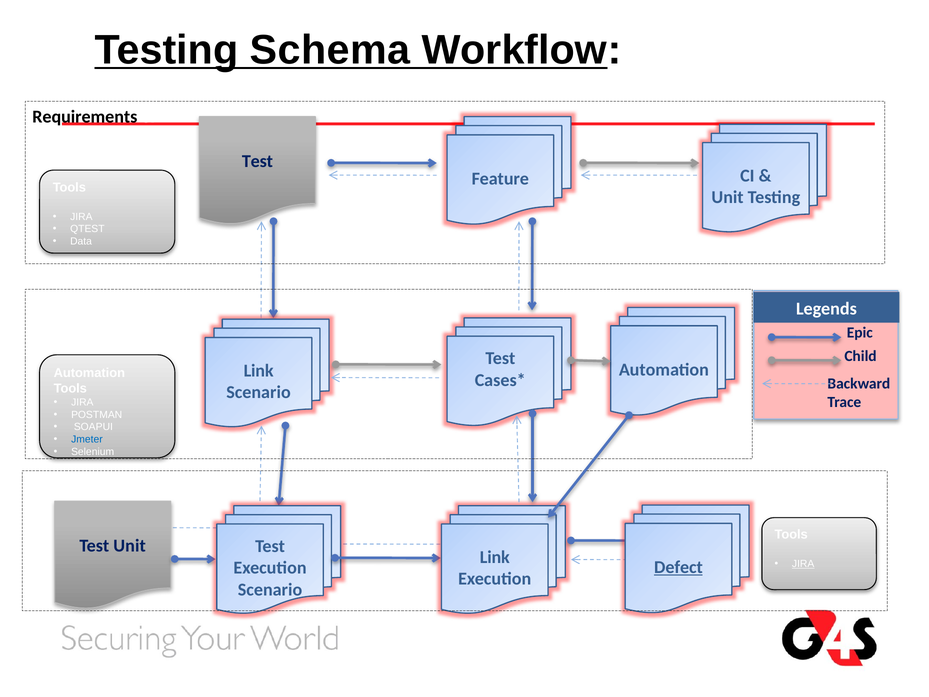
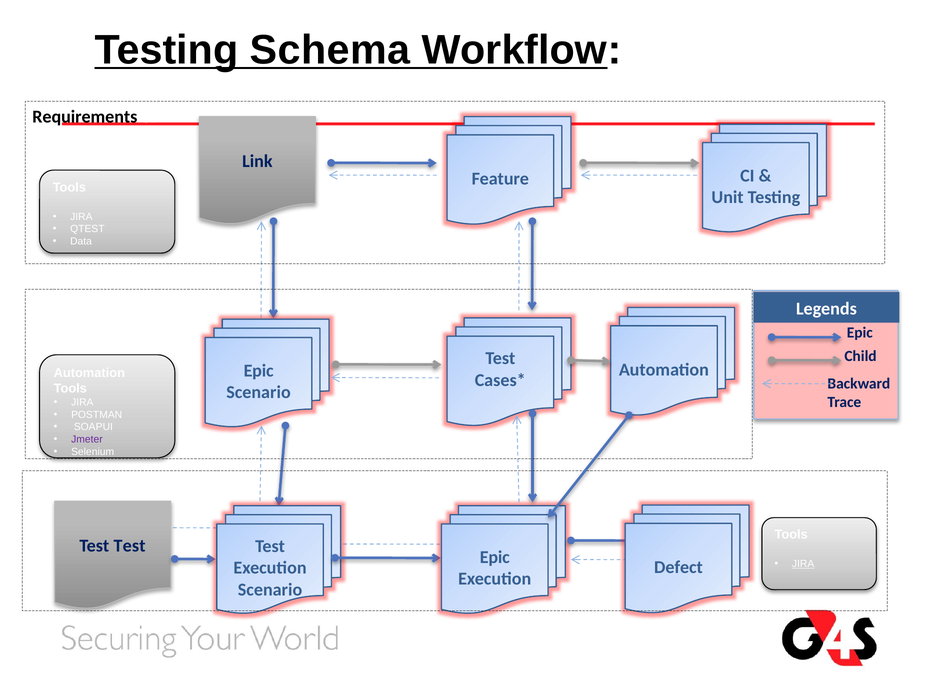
Test at (257, 161): Test -> Link
Link at (259, 370): Link -> Epic
Jmeter colour: blue -> purple
Unit at (130, 546): Unit -> Test
Link at (495, 557): Link -> Epic
Defect underline: present -> none
